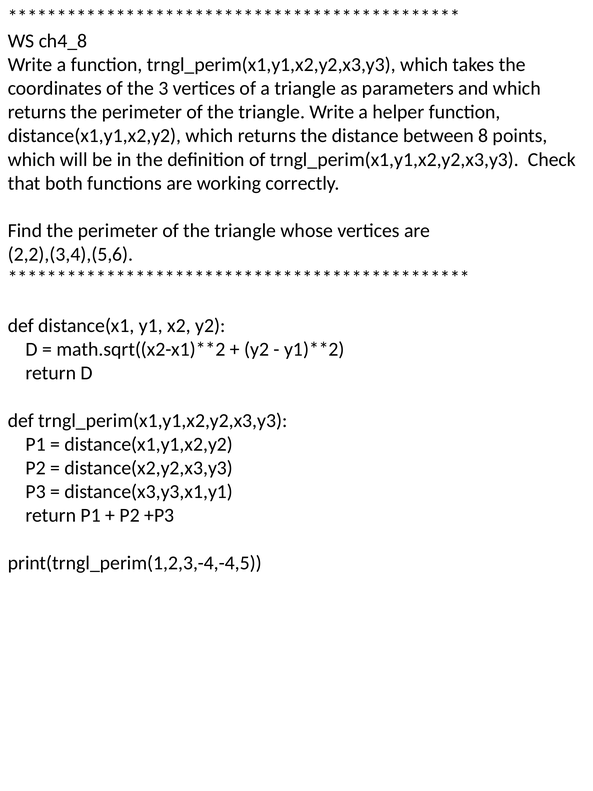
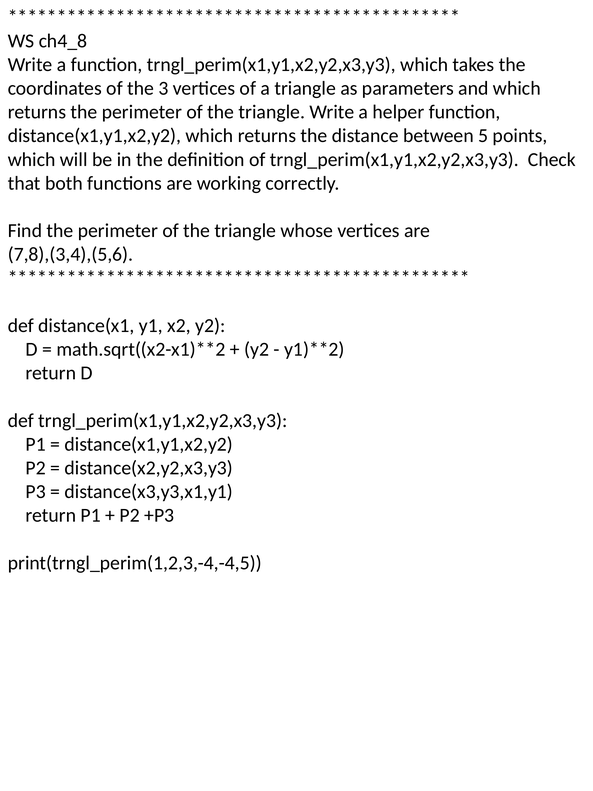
8: 8 -> 5
2,2),(3,4),(5,6: 2,2),(3,4),(5,6 -> 7,8),(3,4),(5,6
